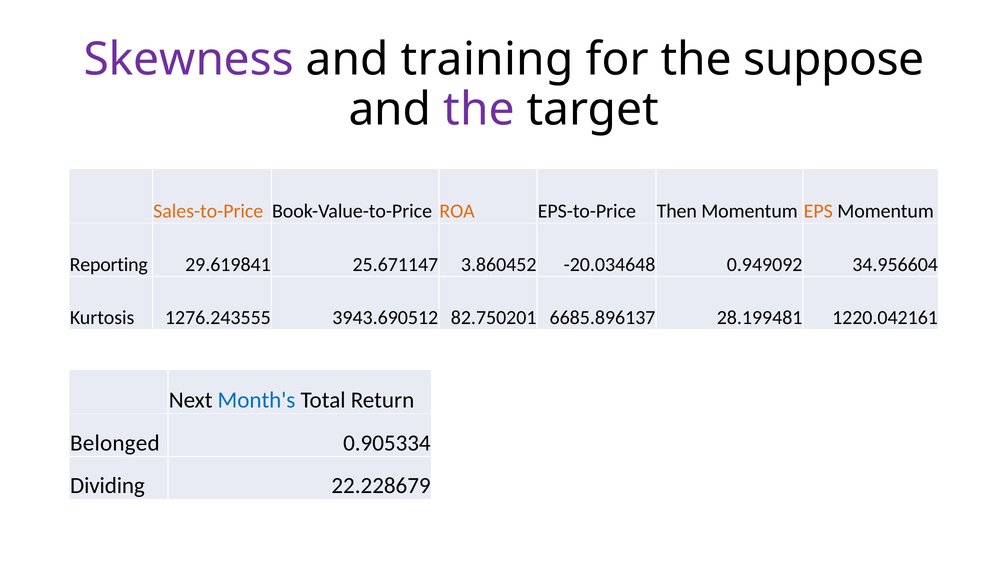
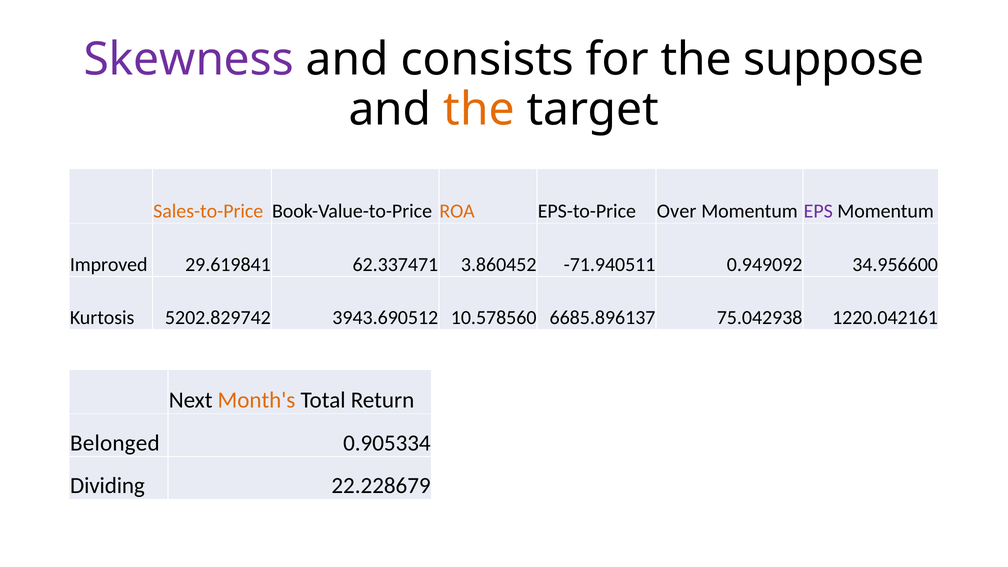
training: training -> consists
the at (479, 110) colour: purple -> orange
Then: Then -> Over
EPS colour: orange -> purple
Reporting: Reporting -> Improved
25.671147: 25.671147 -> 62.337471
-20.034648: -20.034648 -> -71.940511
34.956604: 34.956604 -> 34.956600
1276.243555: 1276.243555 -> 5202.829742
82.750201: 82.750201 -> 10.578560
28.199481: 28.199481 -> 75.042938
Month's colour: blue -> orange
